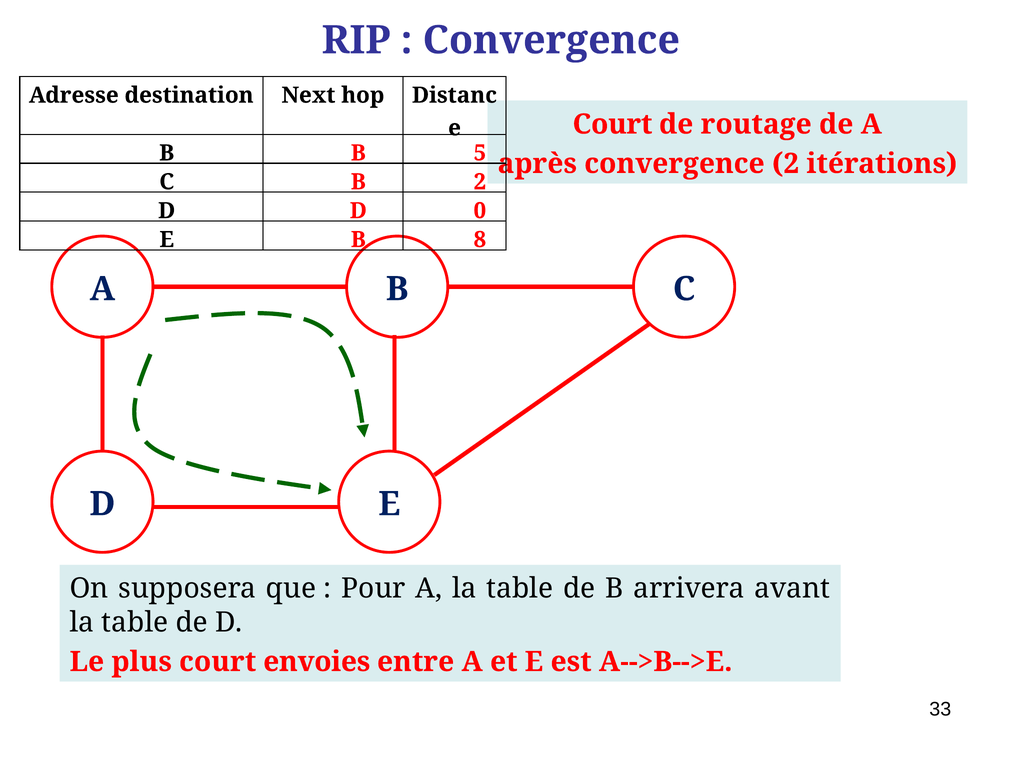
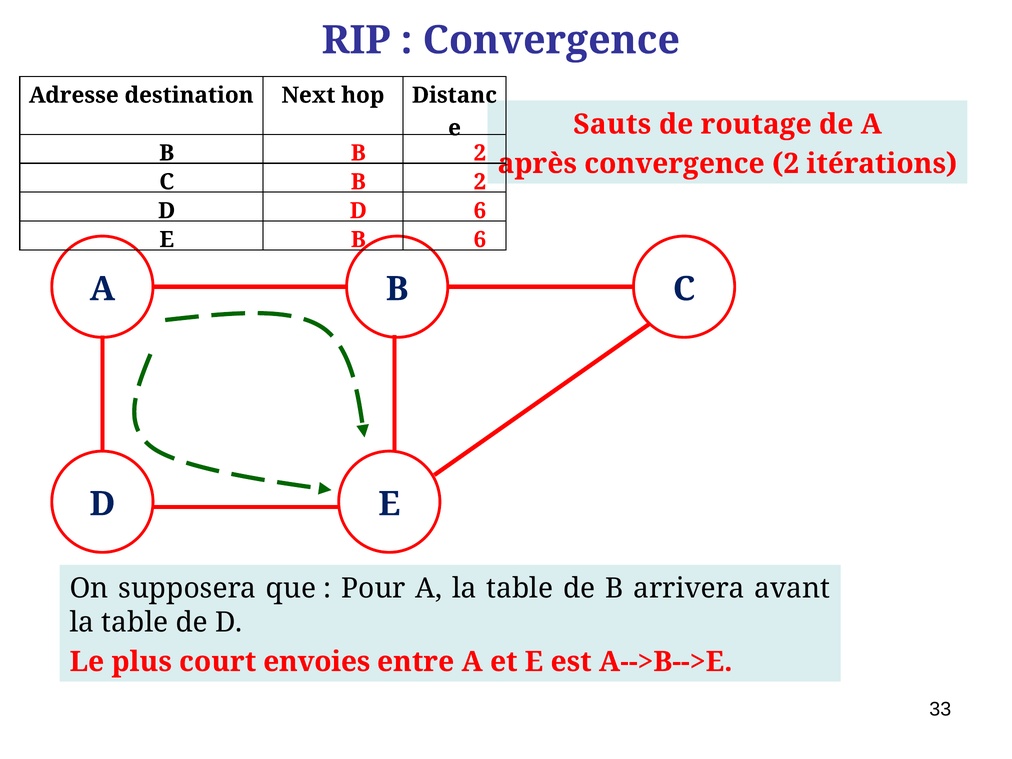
Court at (612, 124): Court -> Sauts
B B 5: 5 -> 2
D 0: 0 -> 6
B 8: 8 -> 6
